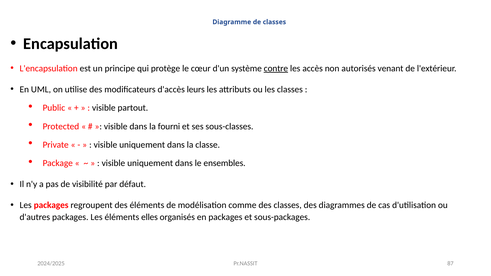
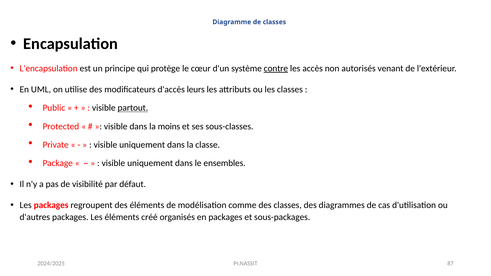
partout underline: none -> present
fourni: fourni -> moins
elles: elles -> créé
